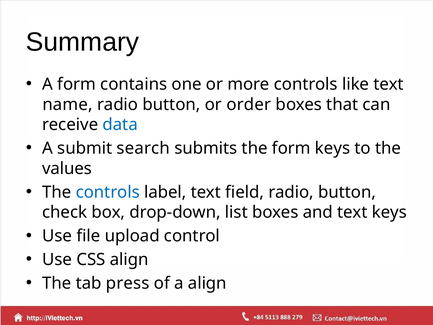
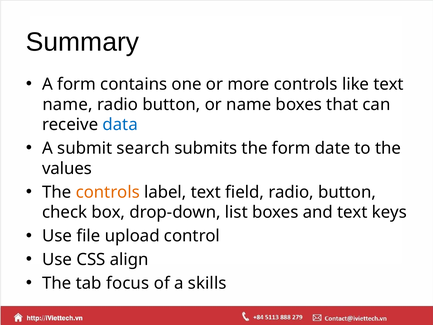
or order: order -> name
form keys: keys -> date
controls at (108, 192) colour: blue -> orange
press: press -> focus
a align: align -> skills
